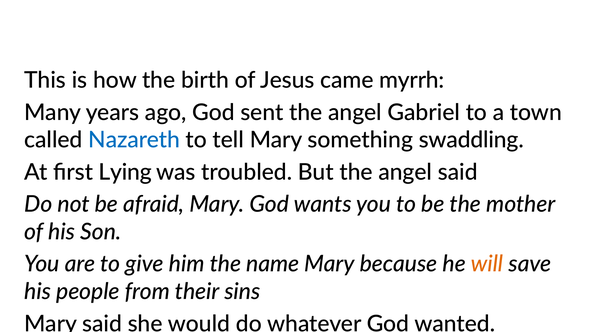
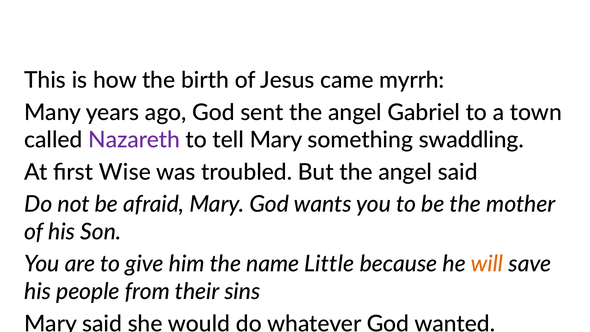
Nazareth colour: blue -> purple
Lying: Lying -> Wise
name Mary: Mary -> Little
